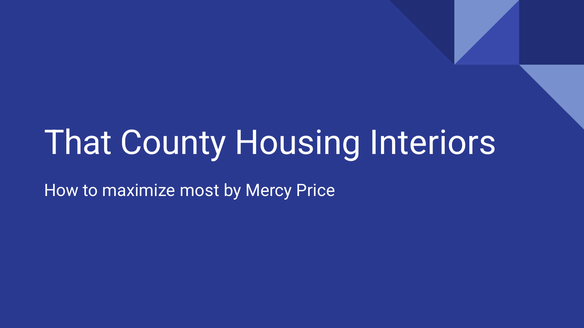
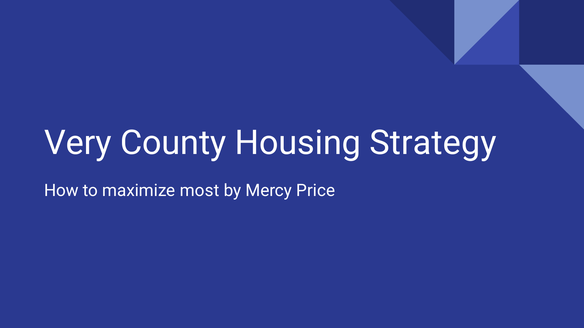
That: That -> Very
Interiors: Interiors -> Strategy
